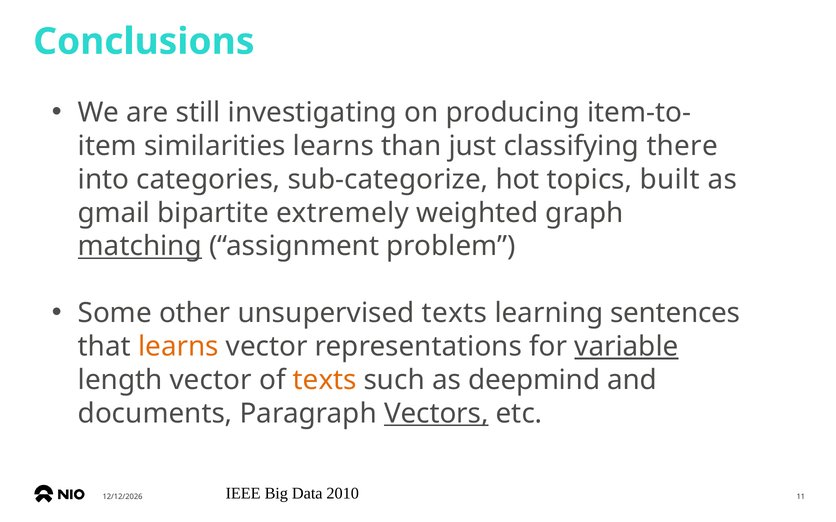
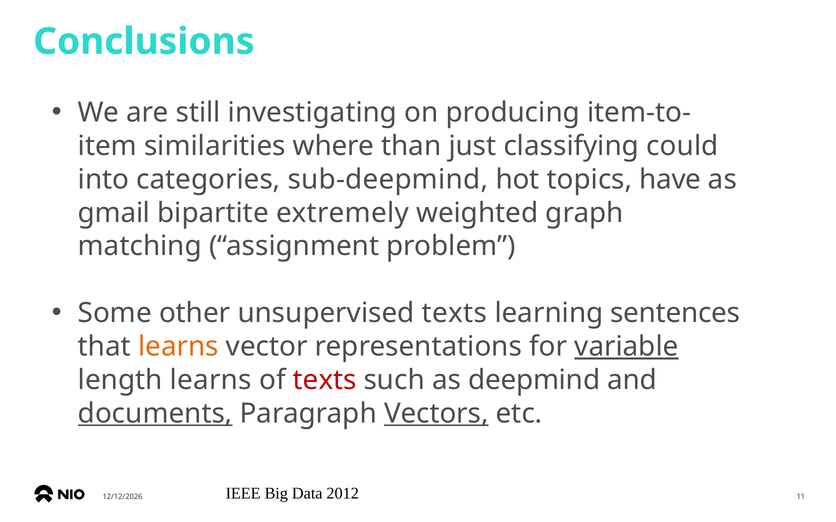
similarities learns: learns -> where
there: there -> could
sub-categorize: sub-categorize -> sub-deepmind
built: built -> have
matching underline: present -> none
length vector: vector -> learns
texts at (325, 380) colour: orange -> red
documents underline: none -> present
2010: 2010 -> 2012
